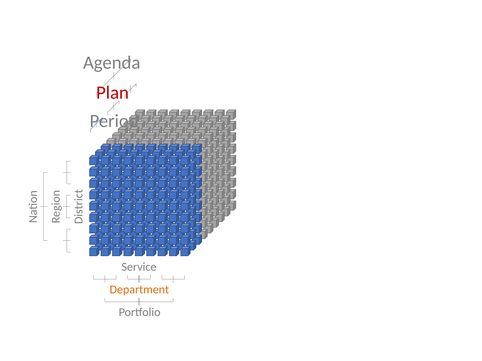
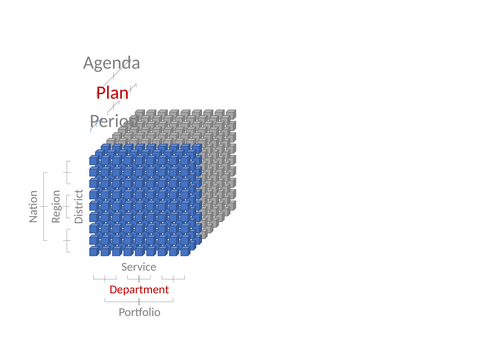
Department colour: orange -> red
